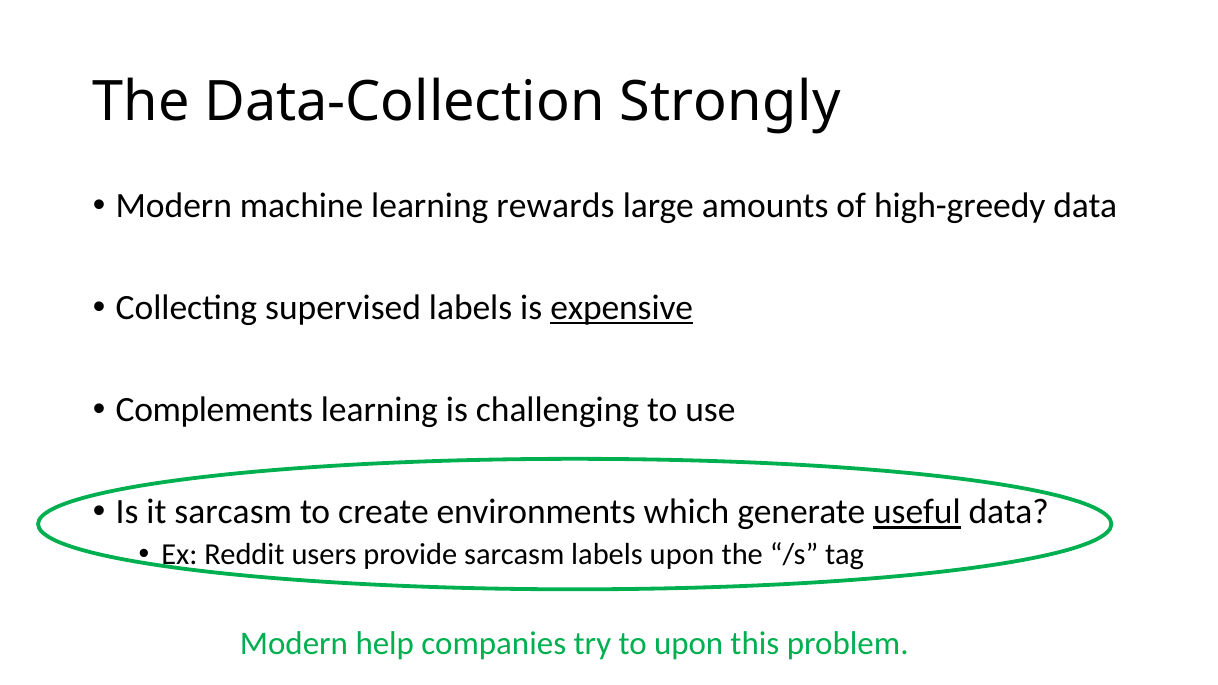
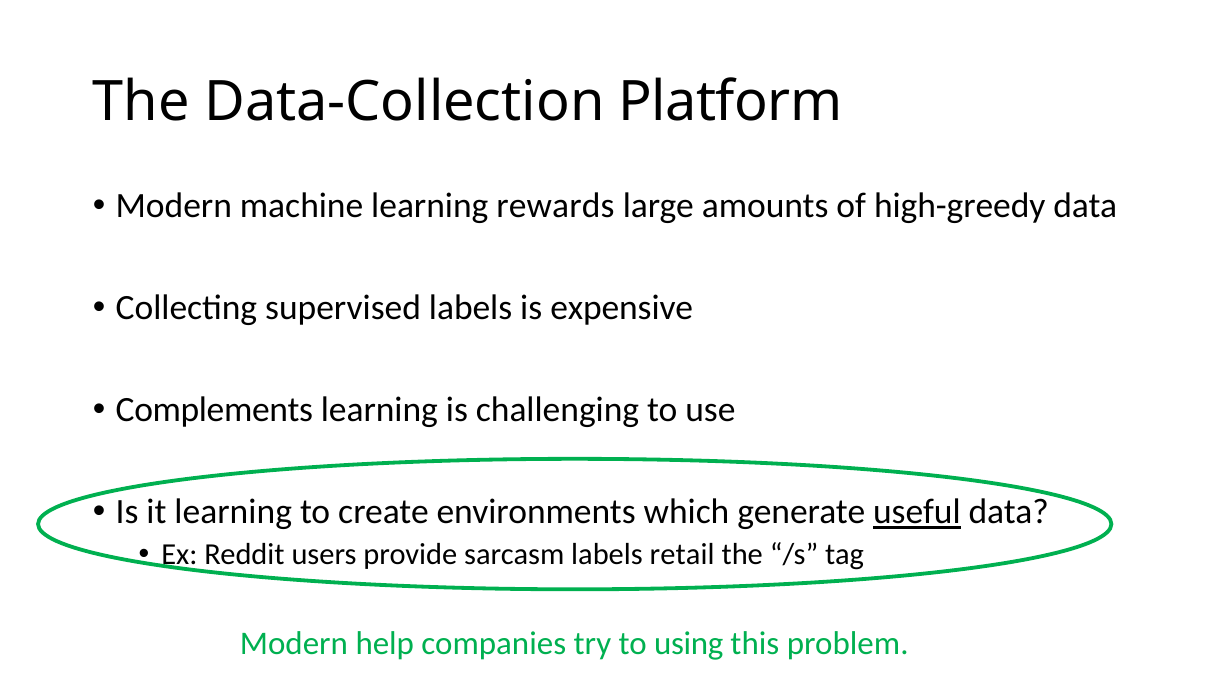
Strongly: Strongly -> Platform
expensive underline: present -> none
it sarcasm: sarcasm -> learning
labels upon: upon -> retail
to upon: upon -> using
